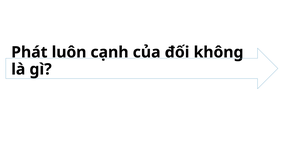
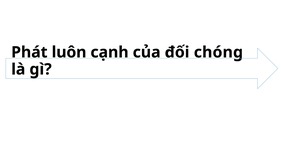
không: không -> chóng
